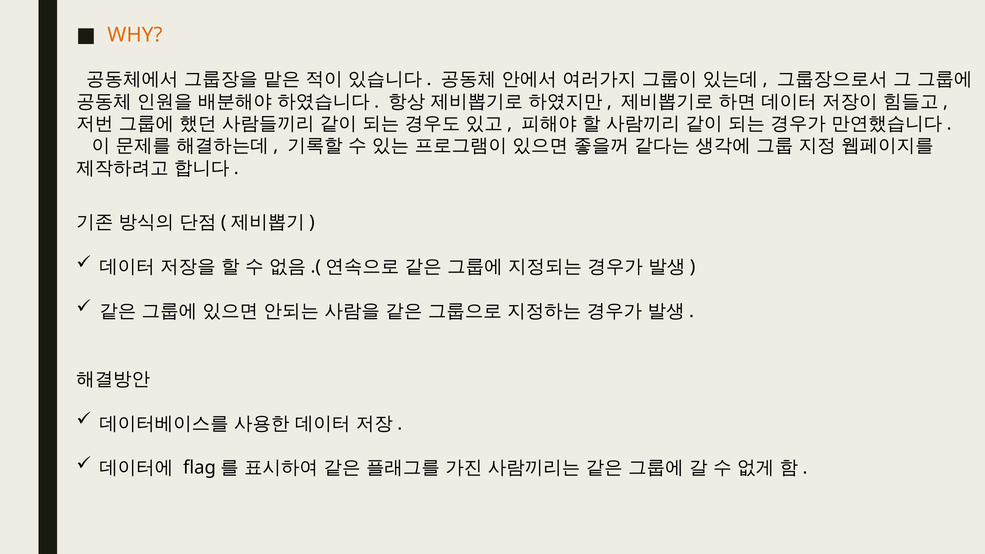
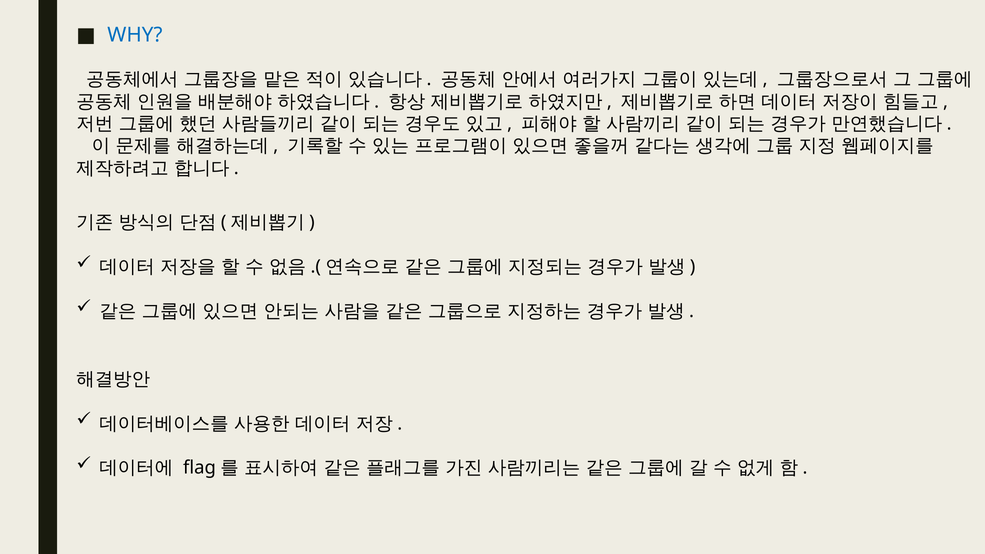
WHY colour: orange -> blue
